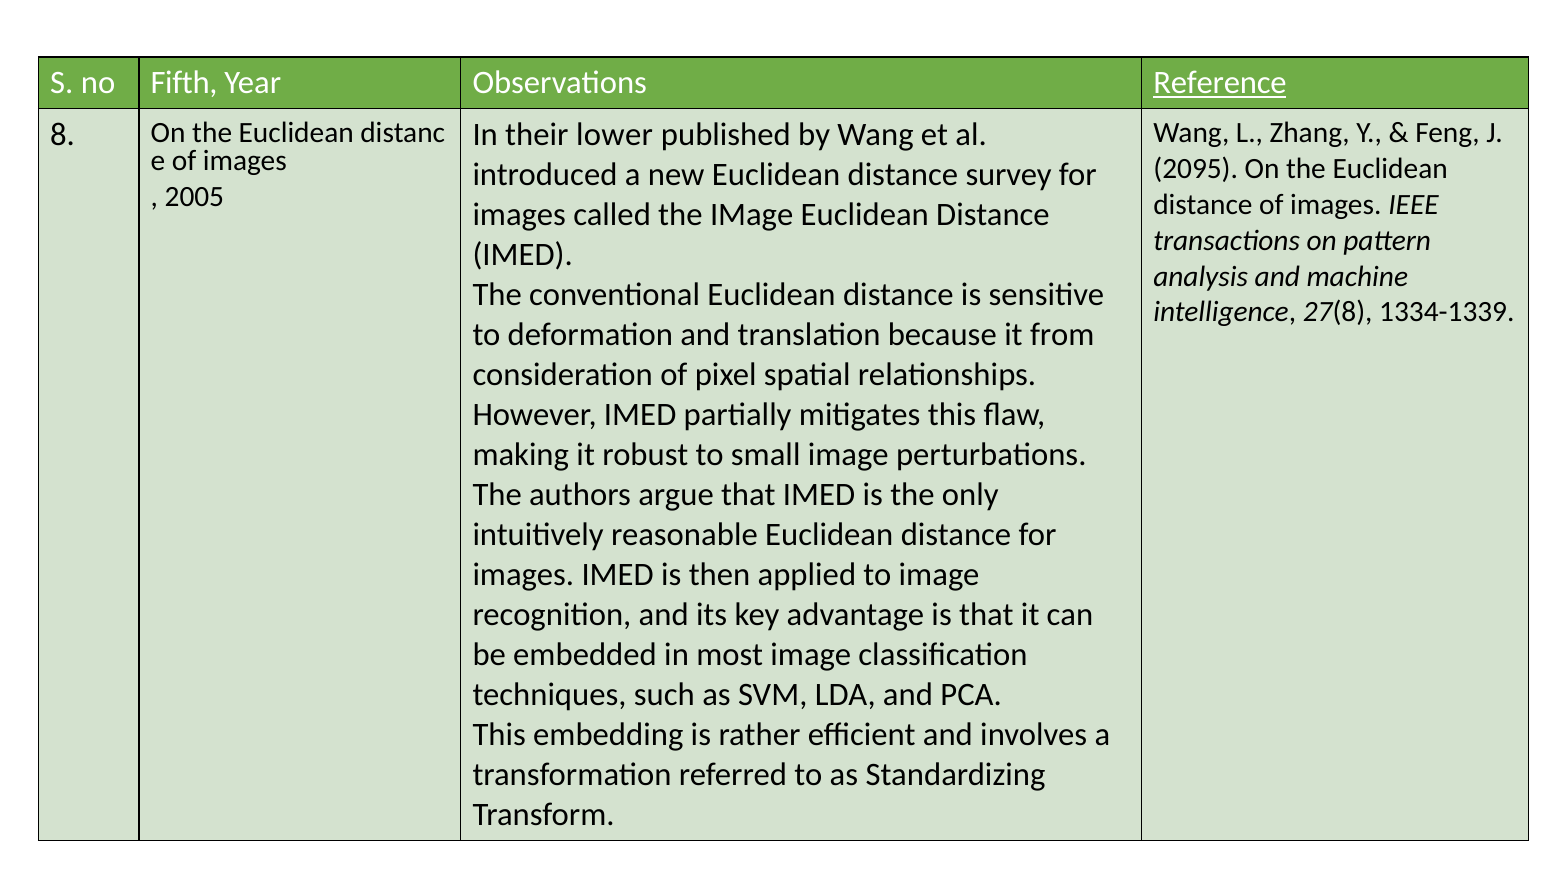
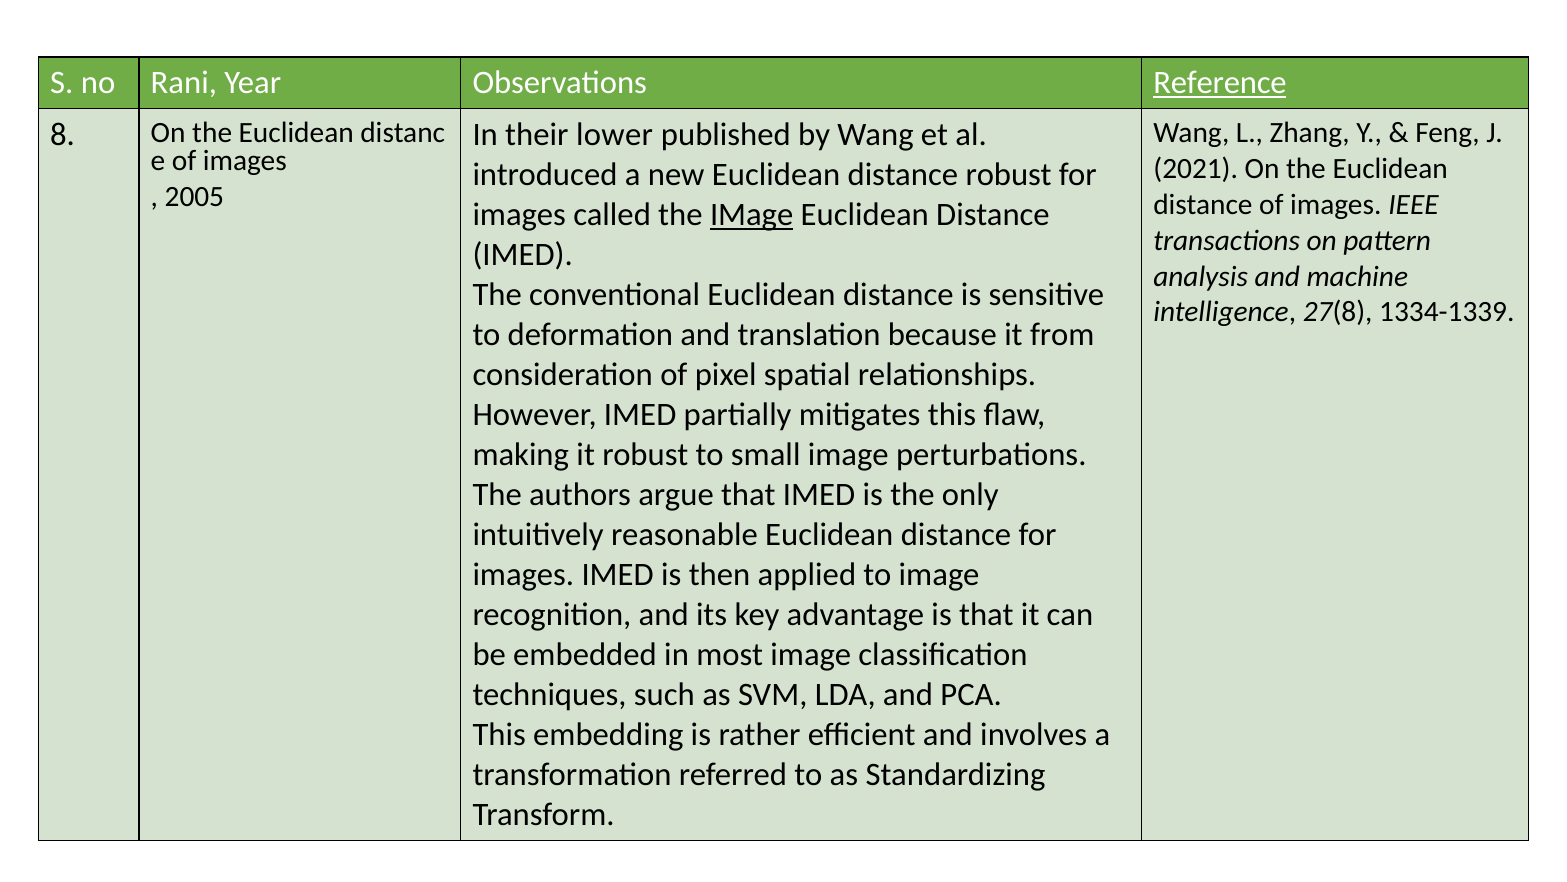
Fifth: Fifth -> Rani
2095: 2095 -> 2021
distance survey: survey -> robust
IMage at (752, 215) underline: none -> present
